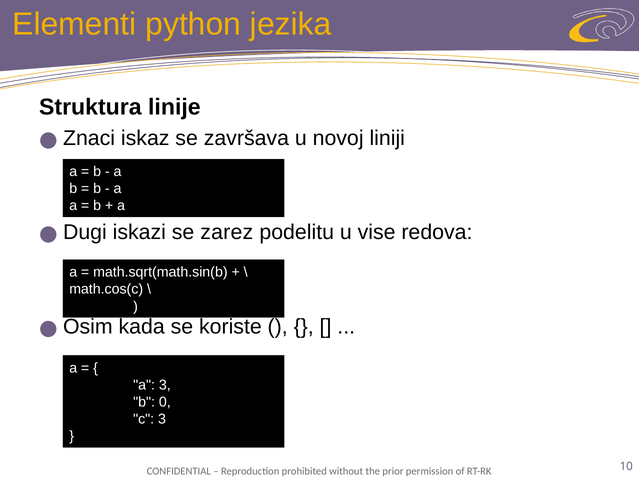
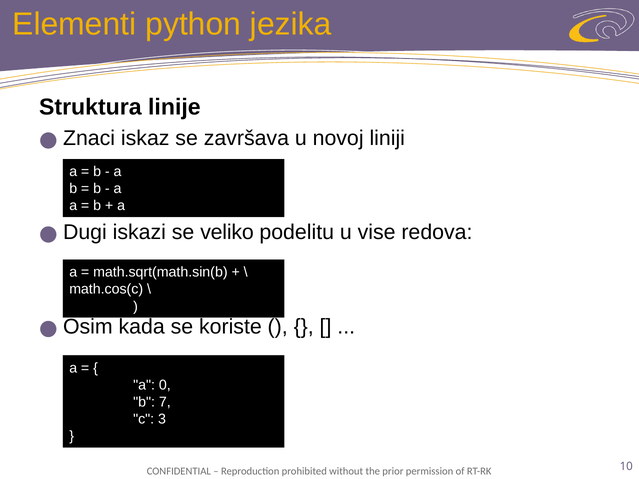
zarez: zarez -> veliko
a 3: 3 -> 0
0: 0 -> 7
